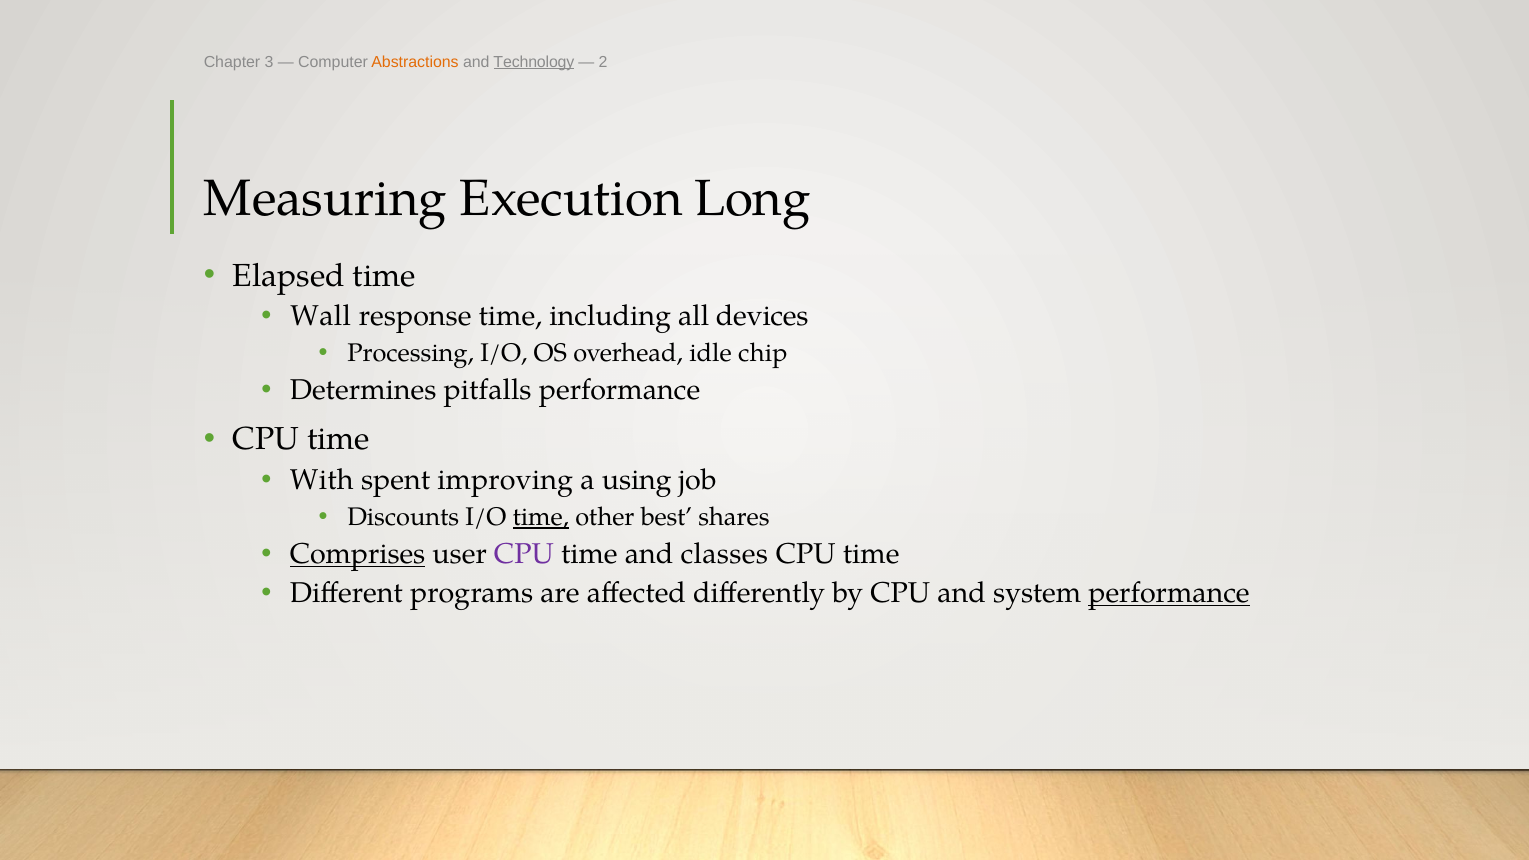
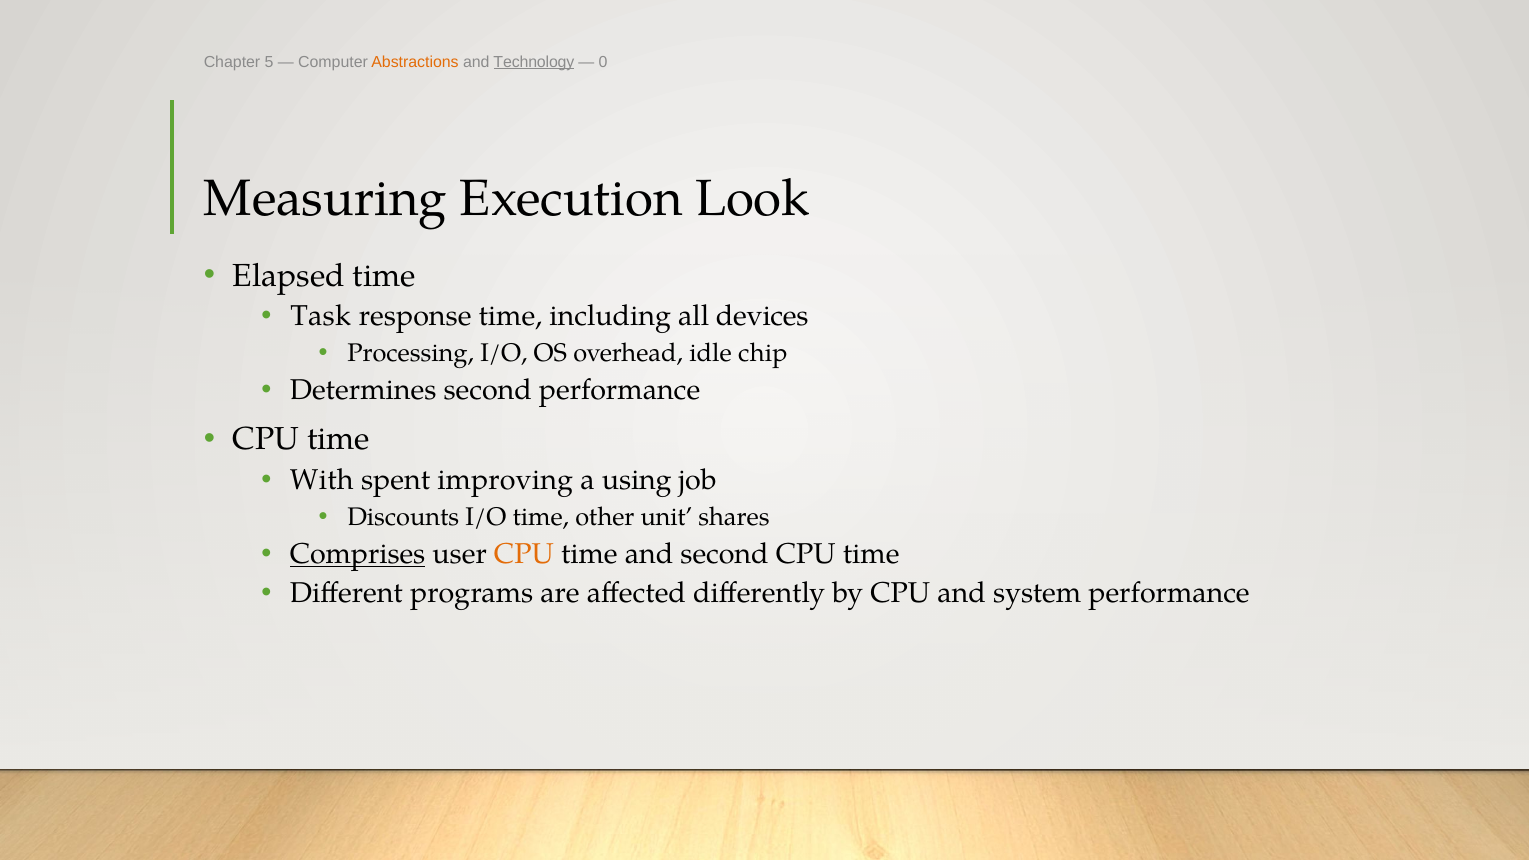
3: 3 -> 5
2: 2 -> 0
Long: Long -> Look
Wall: Wall -> Task
Determines pitfalls: pitfalls -> second
time at (541, 517) underline: present -> none
best: best -> unit
CPU at (524, 554) colour: purple -> orange
and classes: classes -> second
performance at (1169, 593) underline: present -> none
